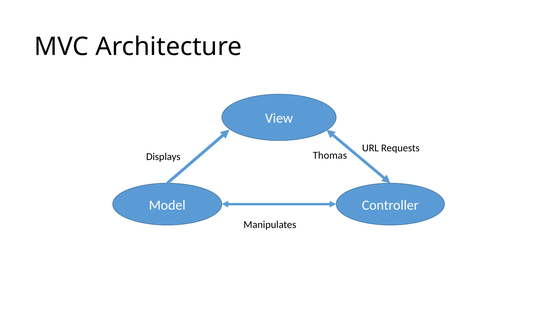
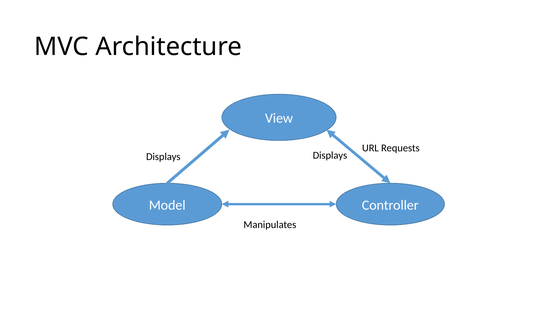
Thomas at (330, 155): Thomas -> Displays
